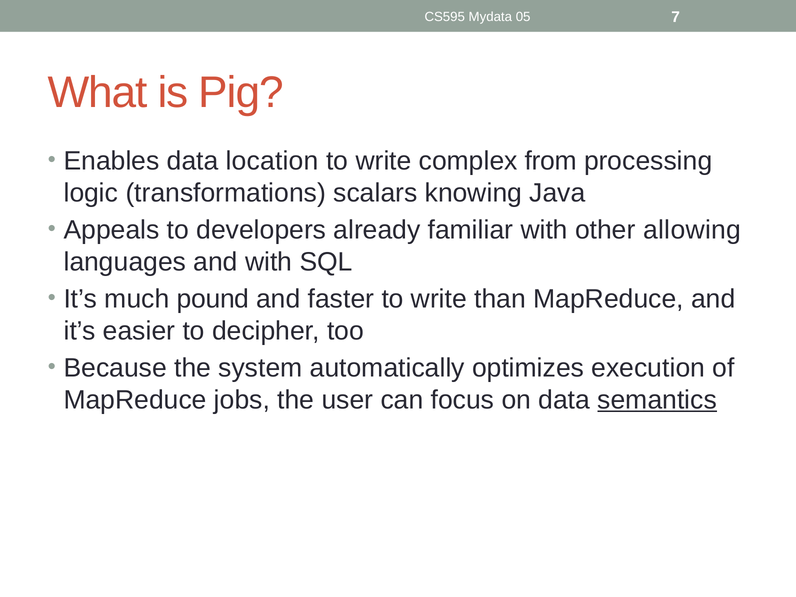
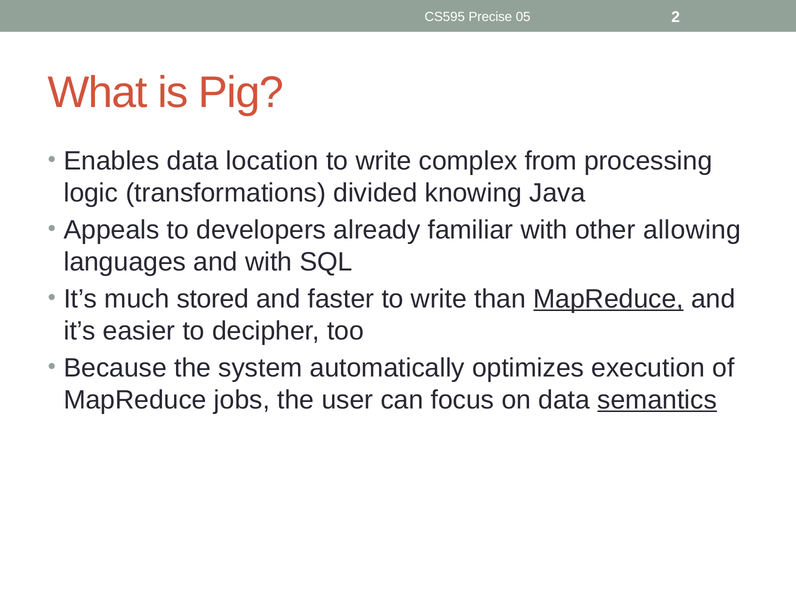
Mydata: Mydata -> Precise
7: 7 -> 2
scalars: scalars -> divided
pound: pound -> stored
MapReduce at (609, 299) underline: none -> present
